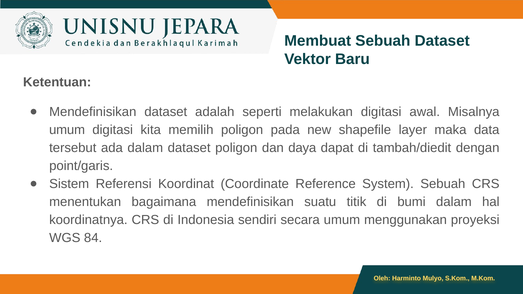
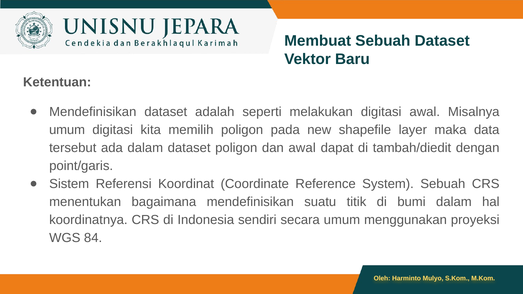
dan daya: daya -> awal
